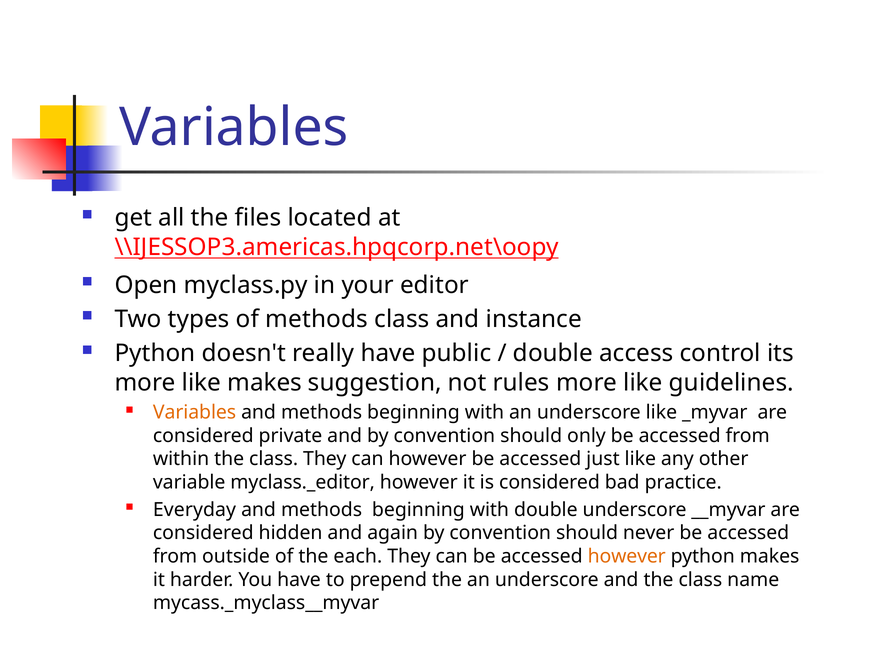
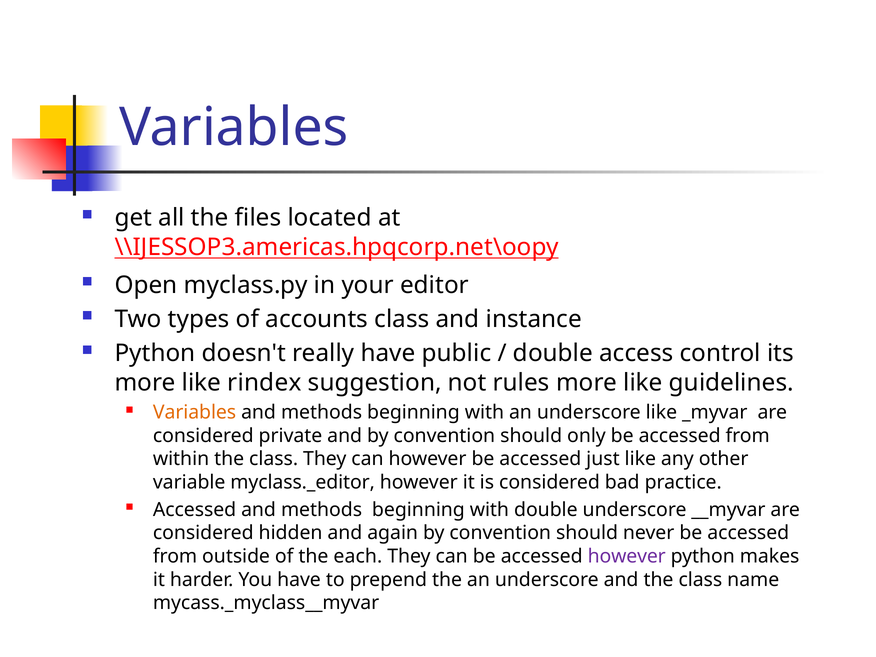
of methods: methods -> accounts
like makes: makes -> rindex
Everyday at (194, 510): Everyday -> Accessed
however at (627, 556) colour: orange -> purple
